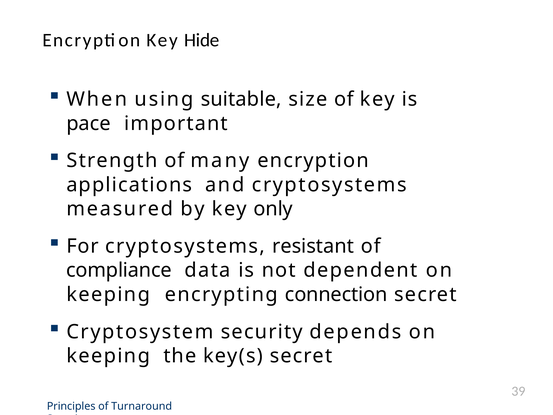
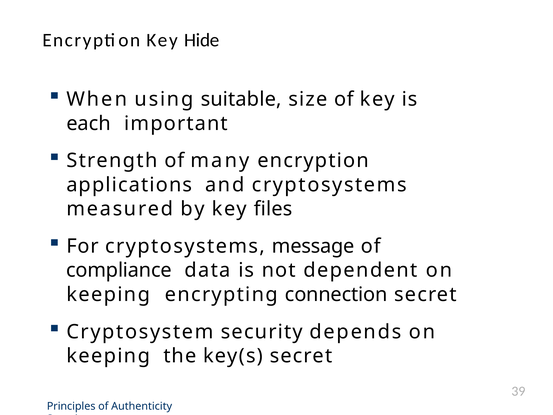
pace: pace -> each
only: only -> files
resistant: resistant -> message
Turnaround: Turnaround -> Authenticity
